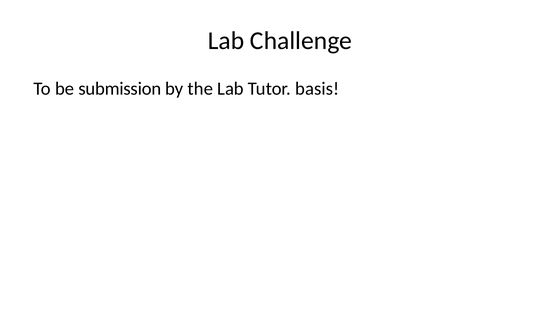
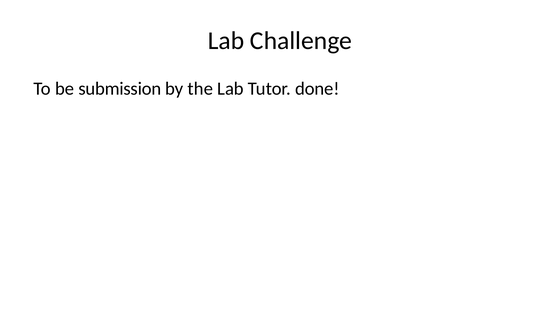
basis: basis -> done
